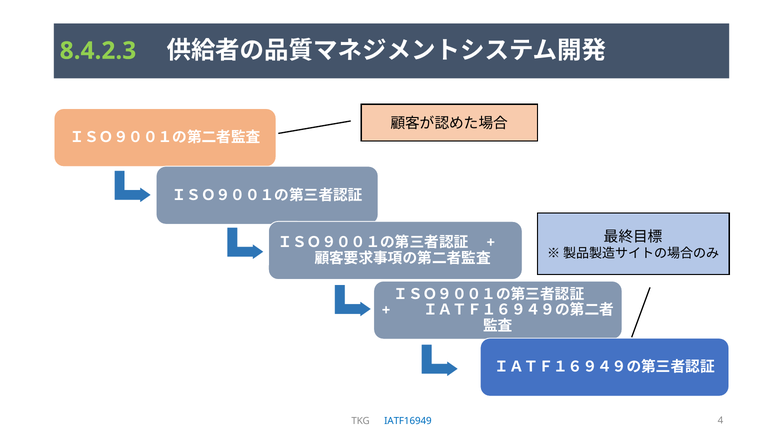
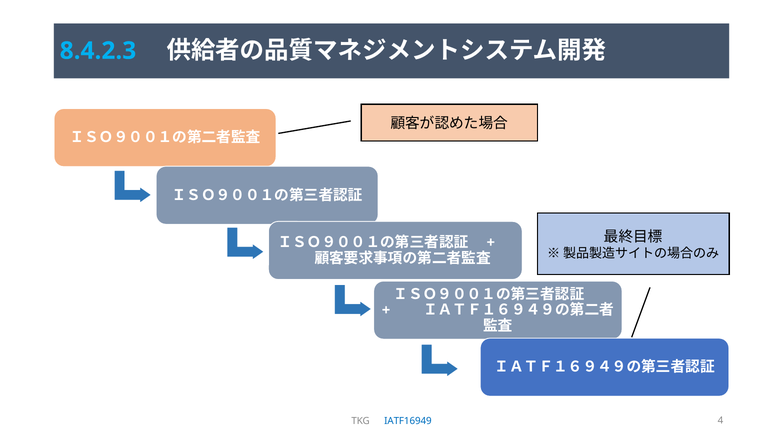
8.4.2.3 colour: light green -> light blue
